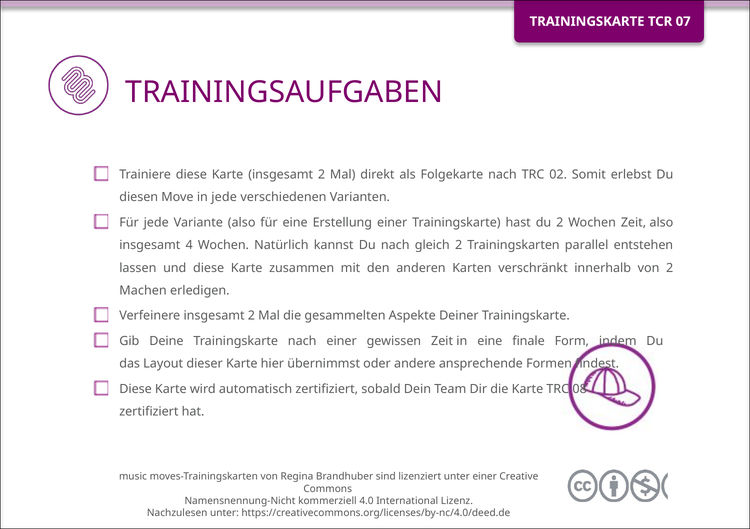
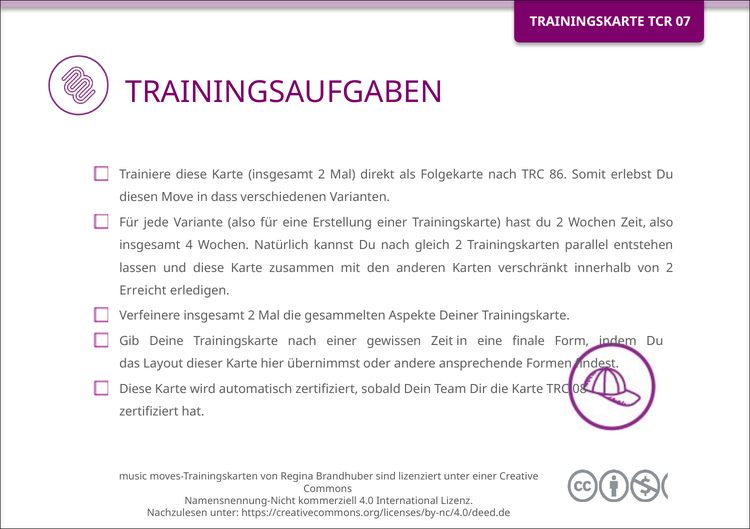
02: 02 -> 86
in jede: jede -> dass
Machen: Machen -> Erreicht
